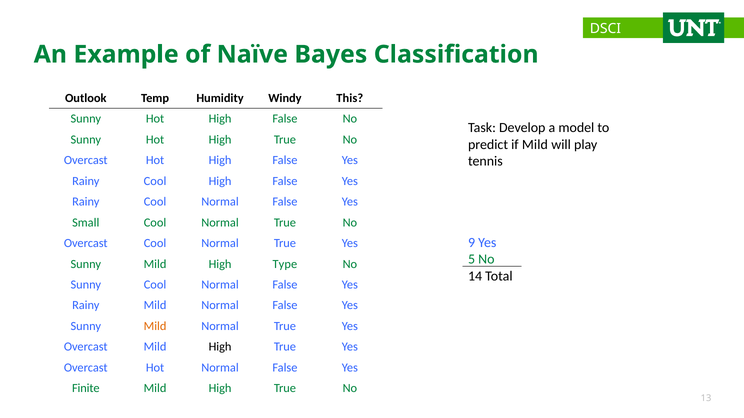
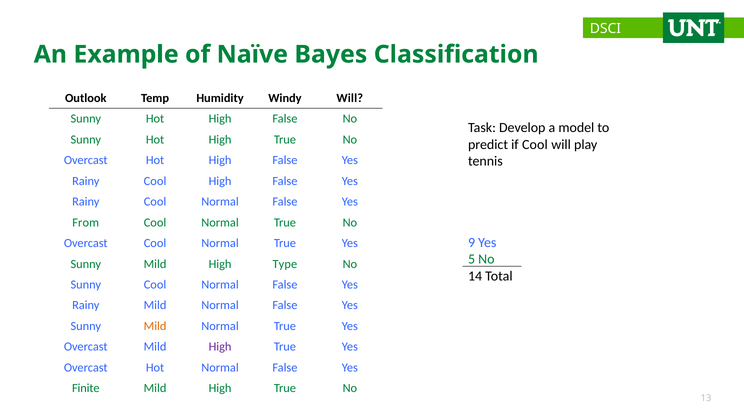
Windy This: This -> Will
if Mild: Mild -> Cool
Small: Small -> From
High at (220, 347) colour: black -> purple
